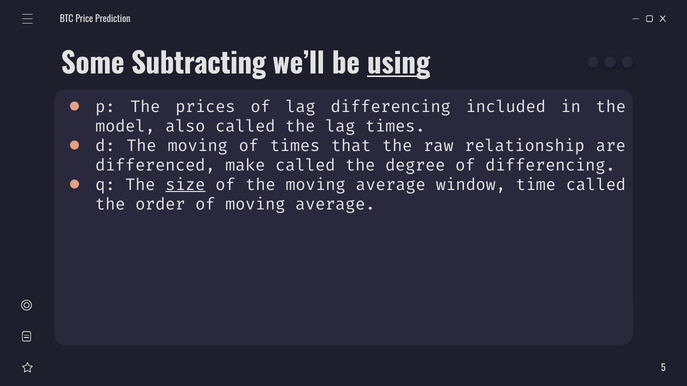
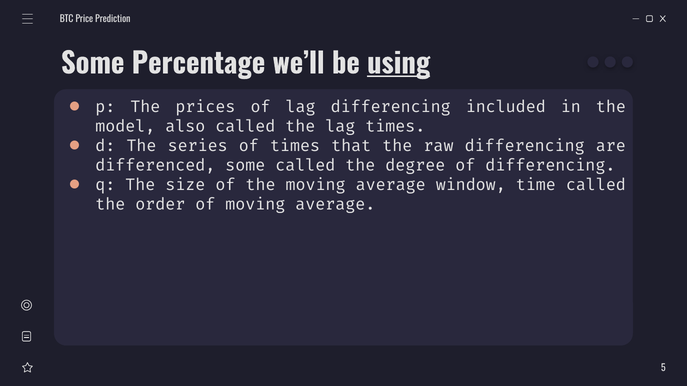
Subtracting: Subtracting -> Percentage
d The moving: moving -> series
raw relationship: relationship -> differencing
differenced make: make -> some
size underline: present -> none
